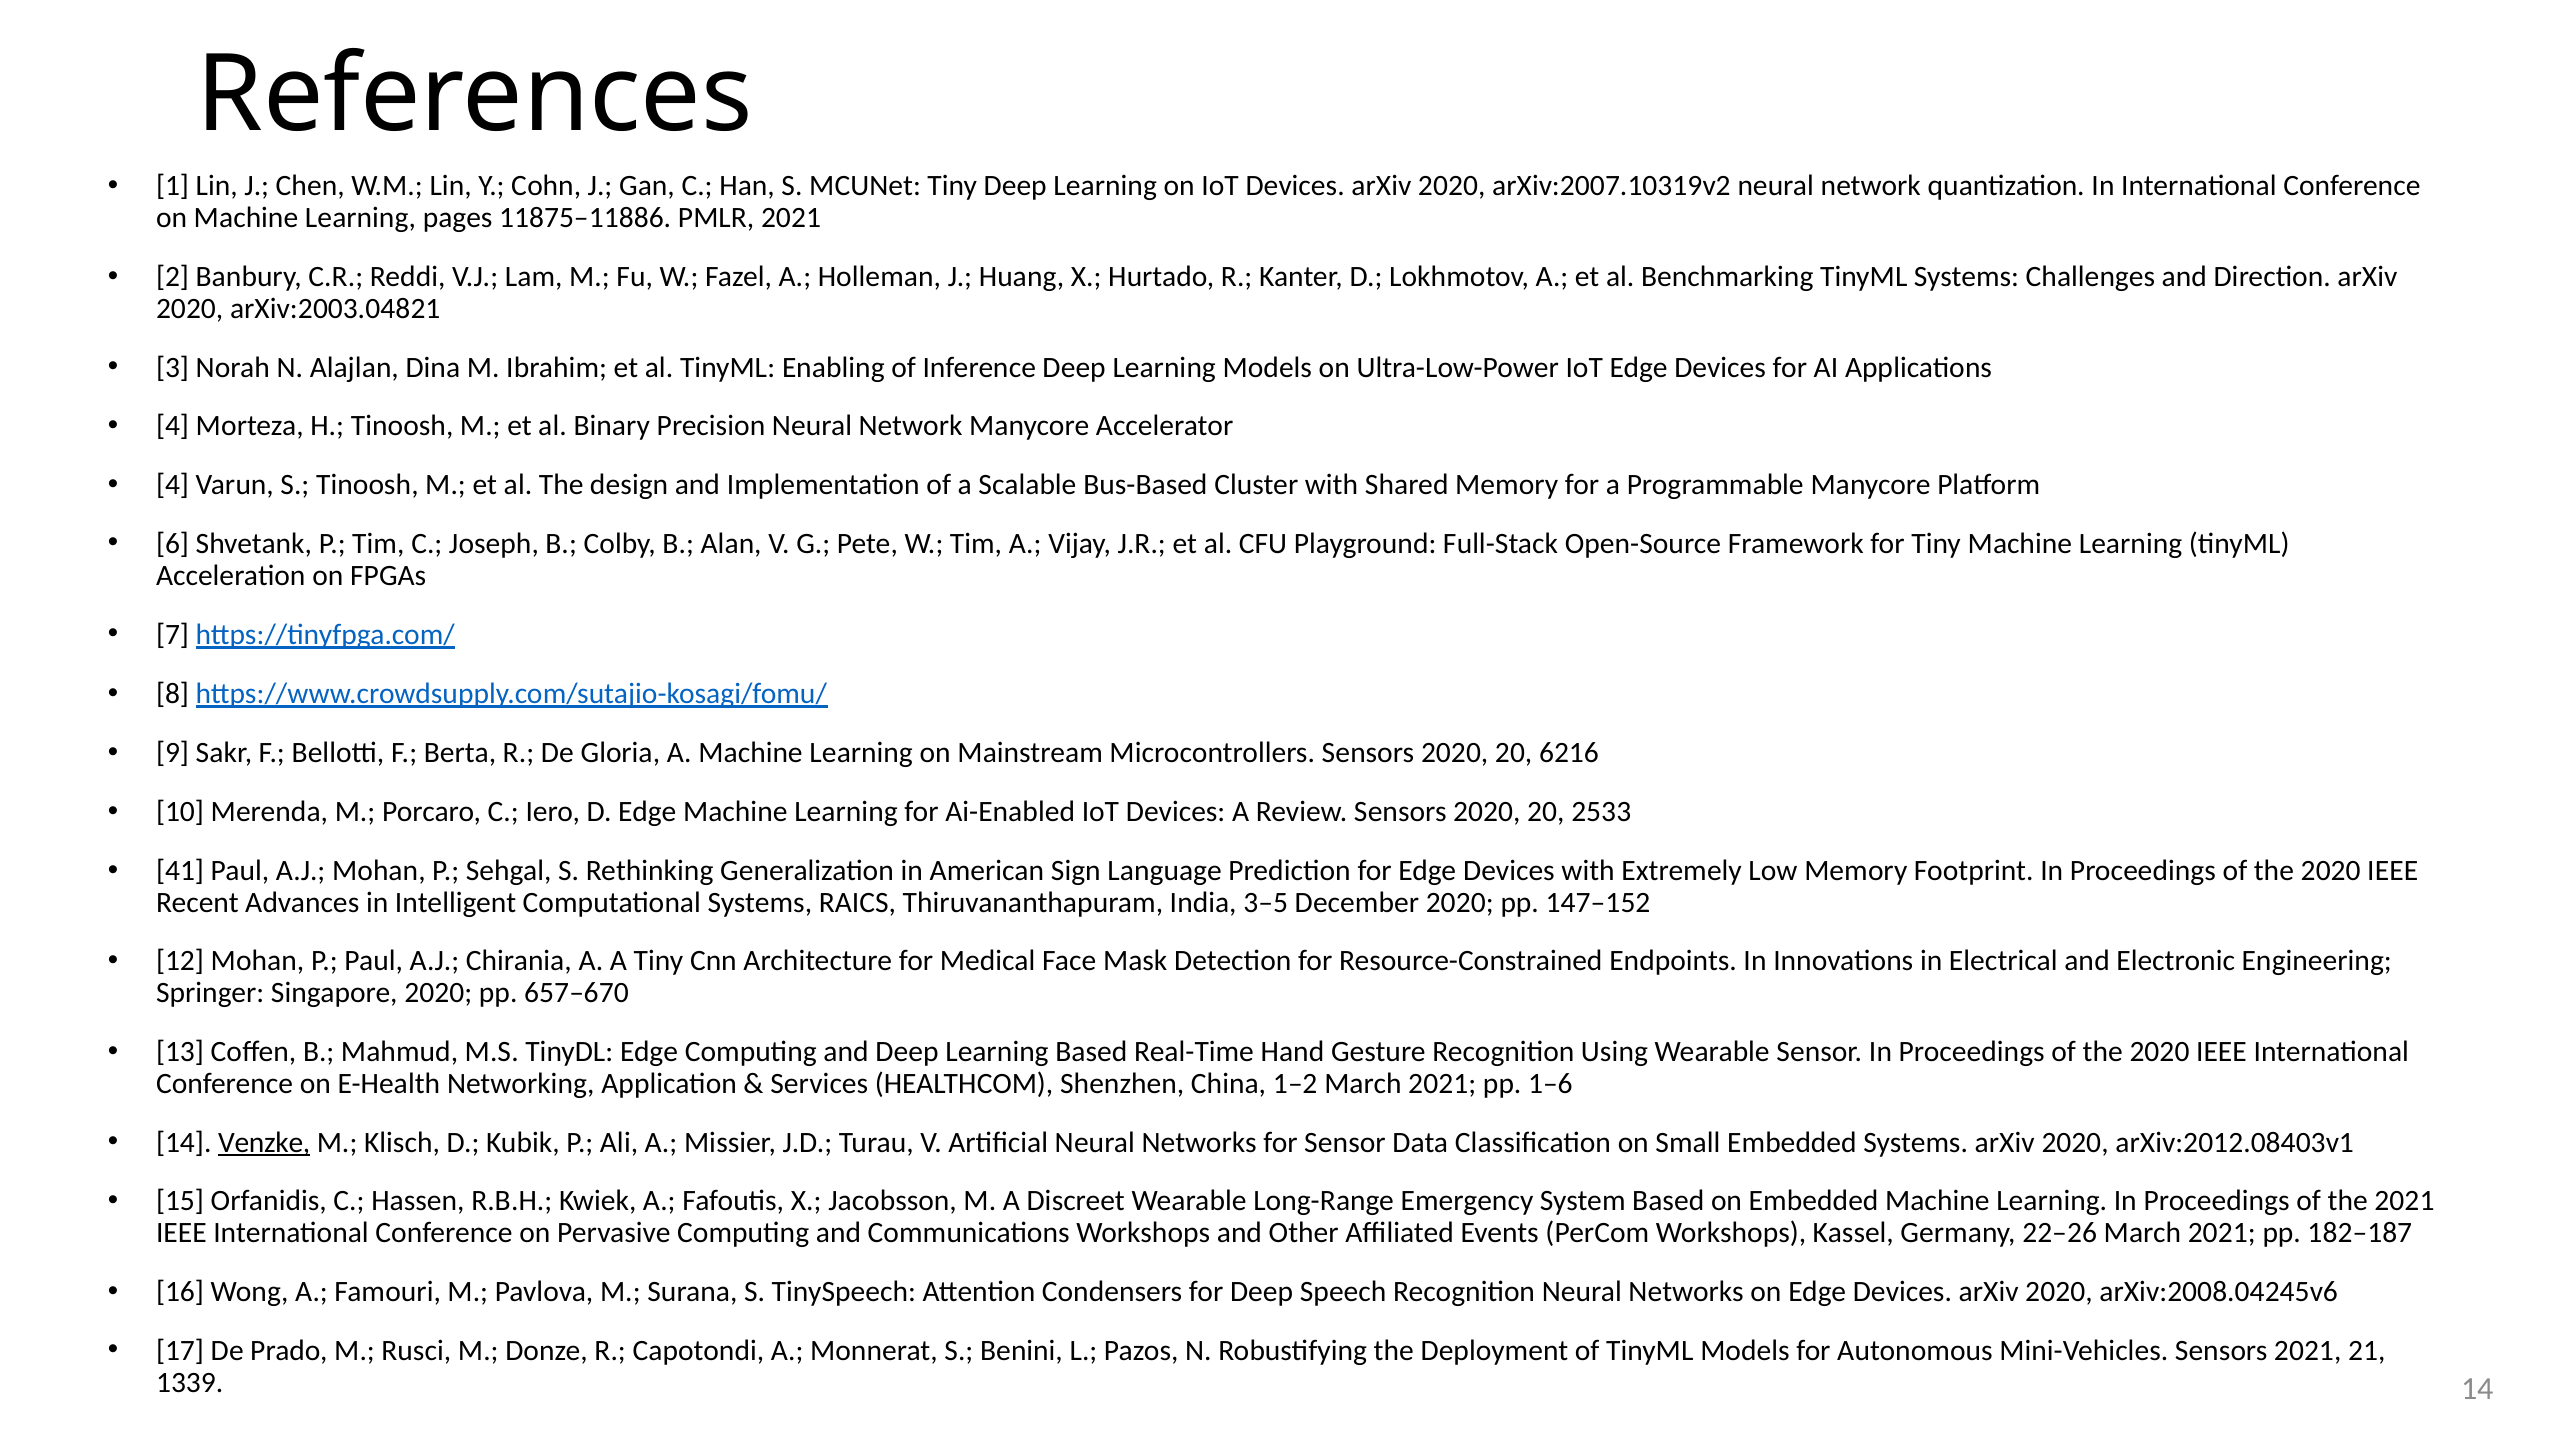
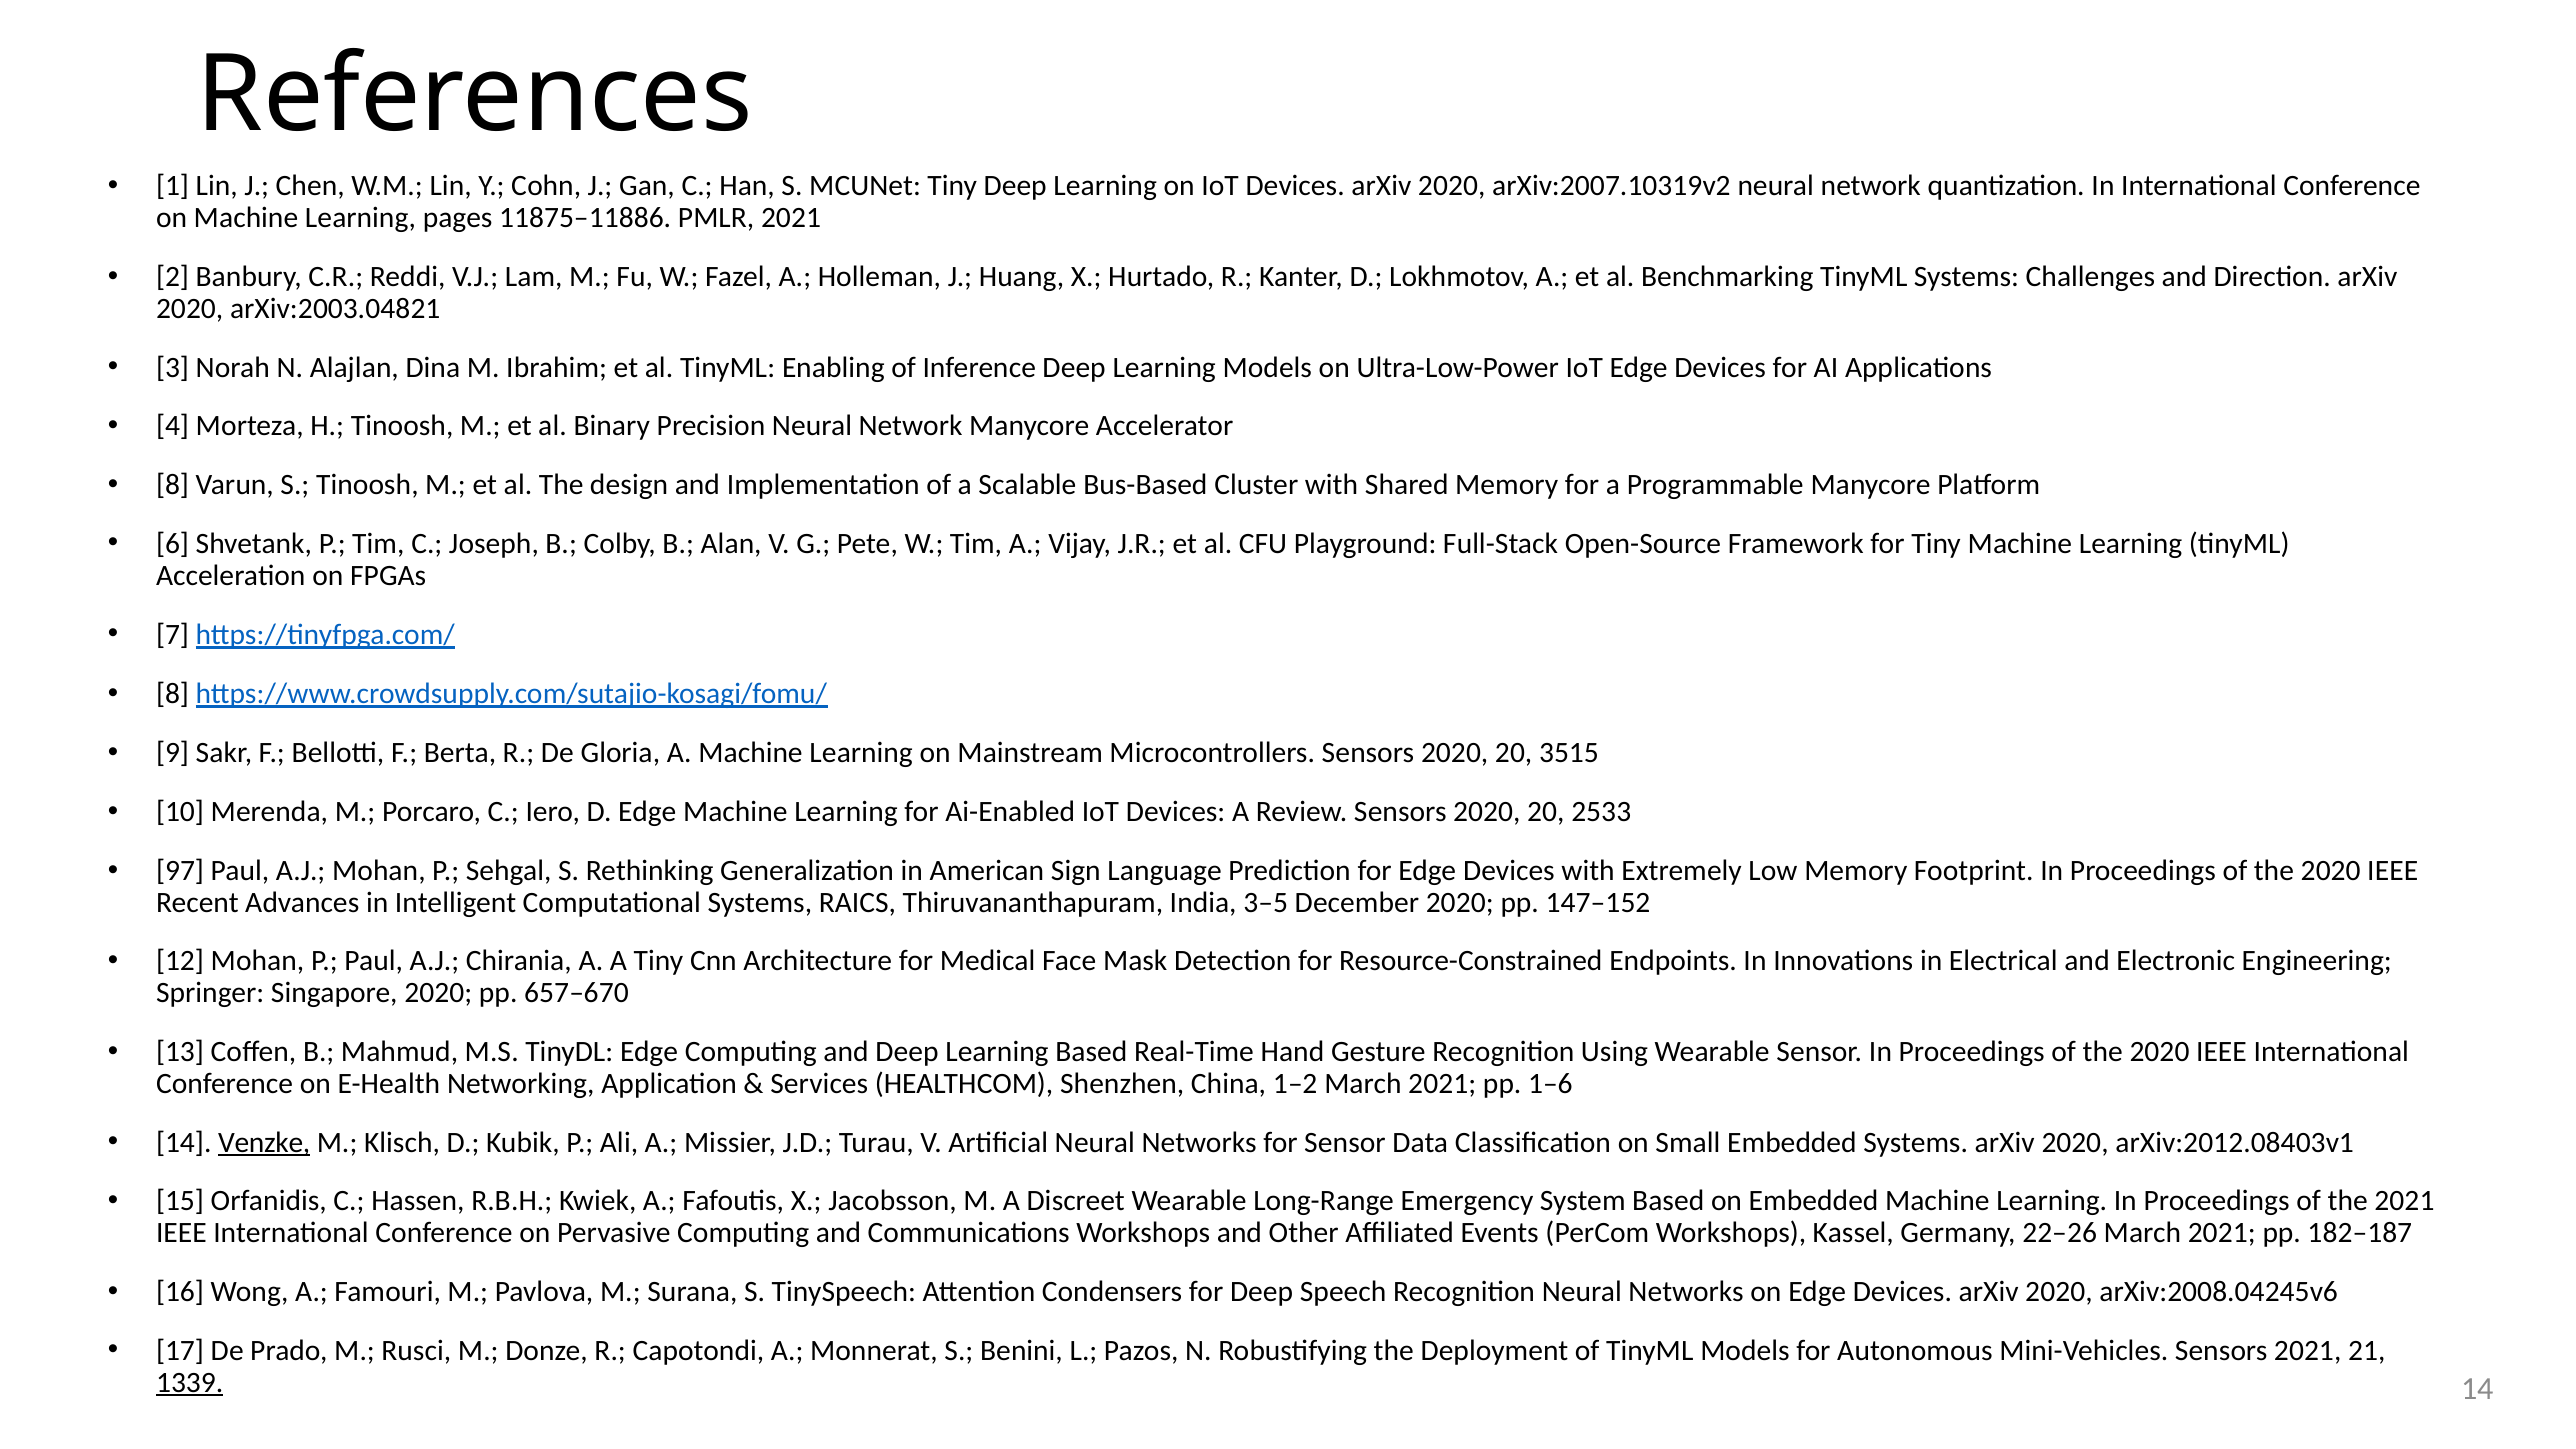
4 at (173, 485): 4 -> 8
6216: 6216 -> 3515
41: 41 -> 97
1339 underline: none -> present
